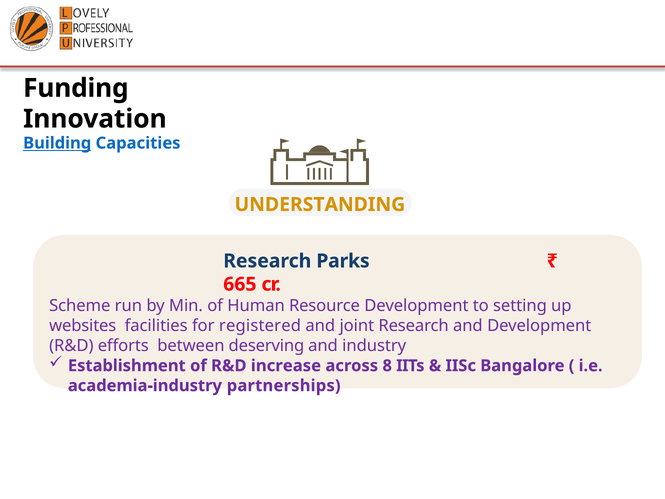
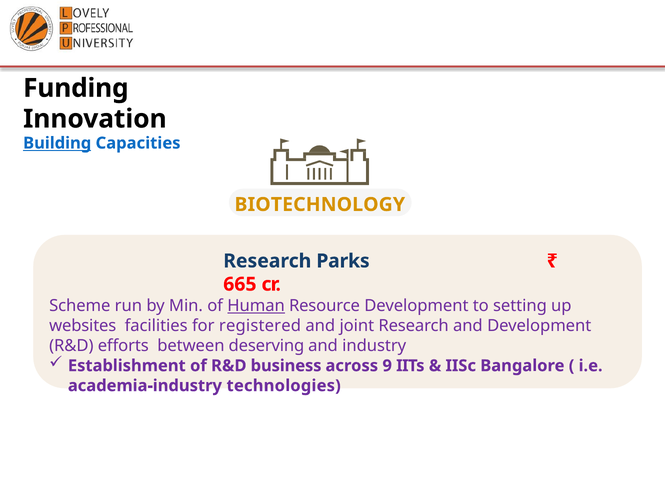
UNDERSTANDING: UNDERSTANDING -> BIOTECHNOLOGY
Human underline: none -> present
increase: increase -> business
8: 8 -> 9
partnerships: partnerships -> technologies
